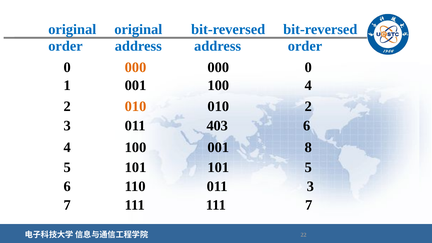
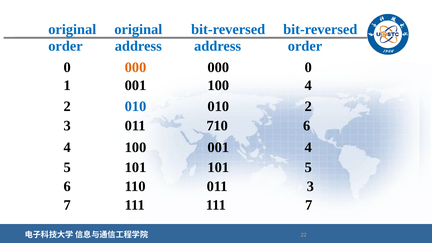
010 at (135, 107) colour: orange -> blue
403: 403 -> 710
001 8: 8 -> 4
